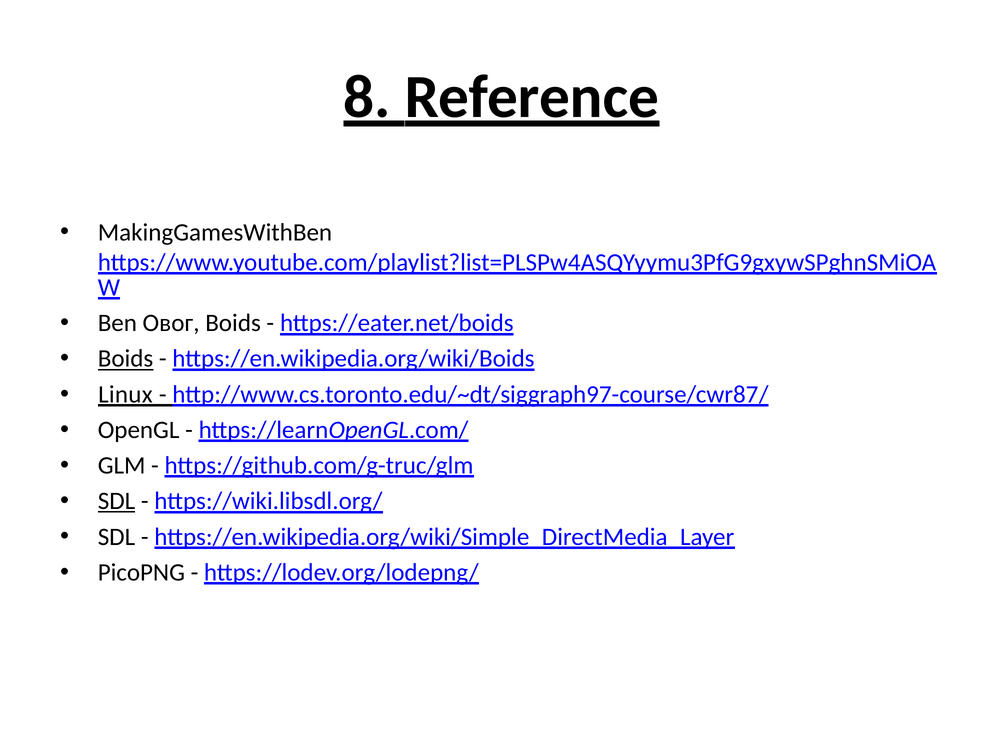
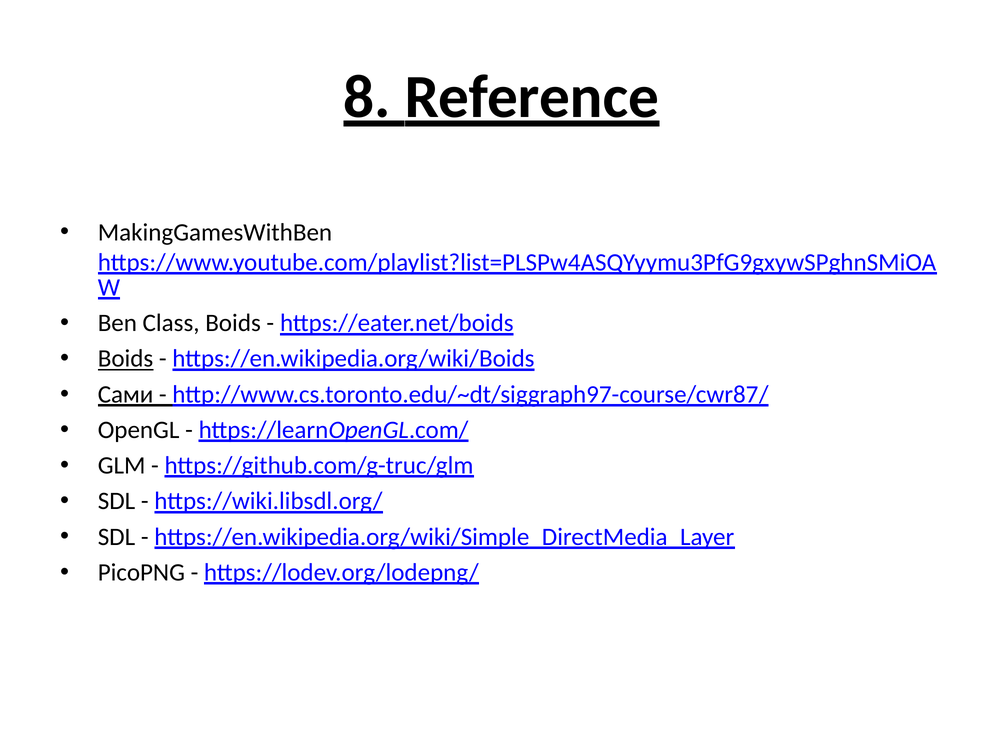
Овог: Овог -> Class
Linux: Linux -> Сами
SDL at (117, 501) underline: present -> none
